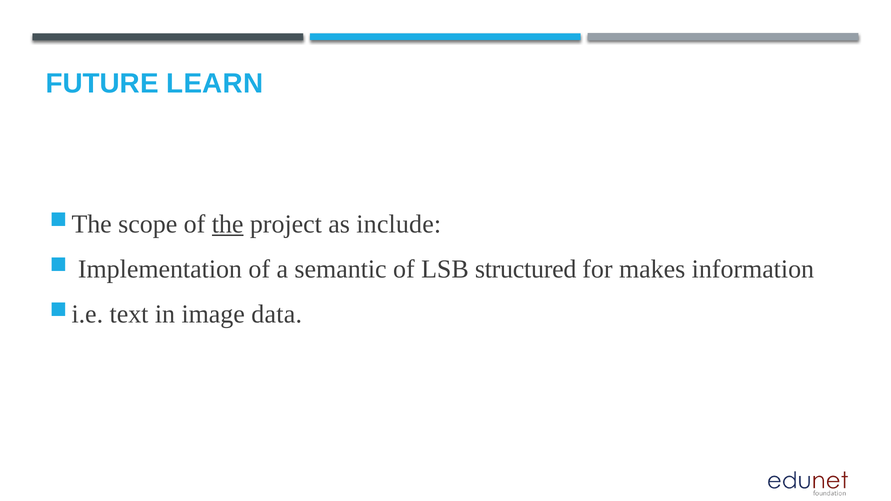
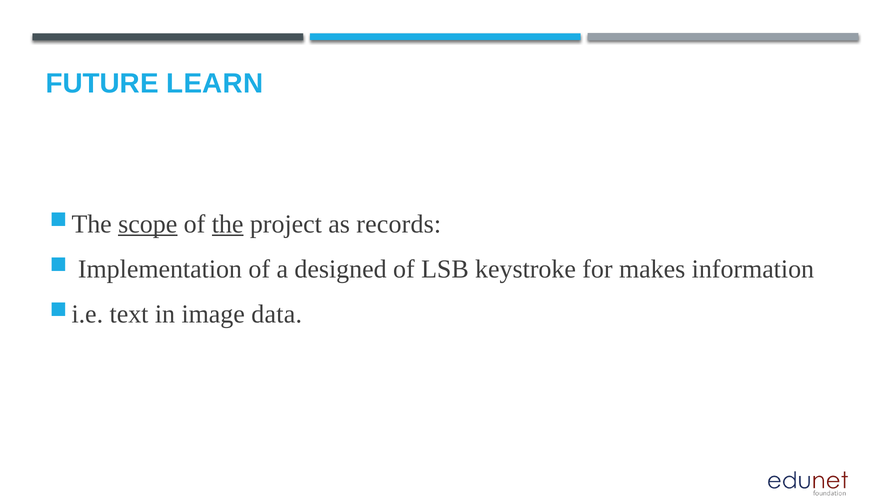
scope underline: none -> present
include: include -> records
semantic: semantic -> designed
structured: structured -> keystroke
